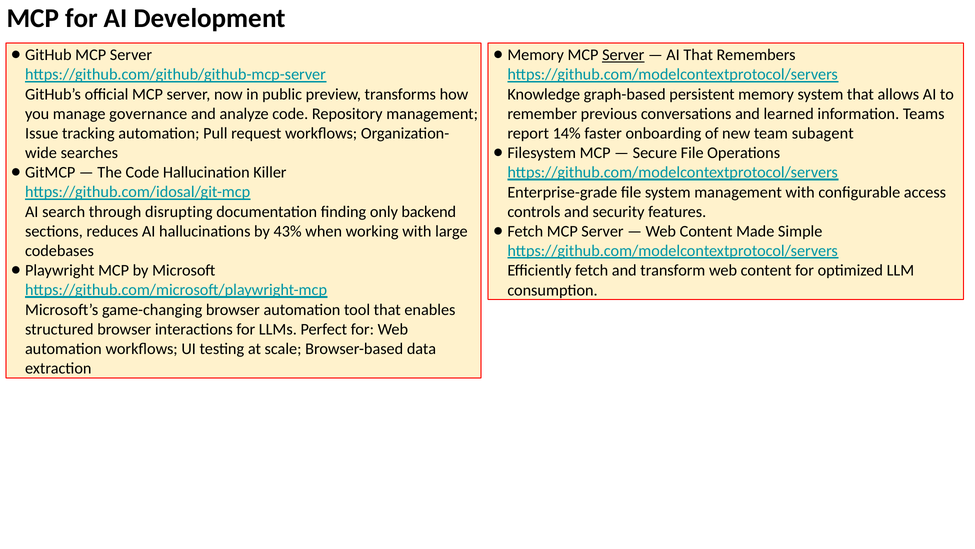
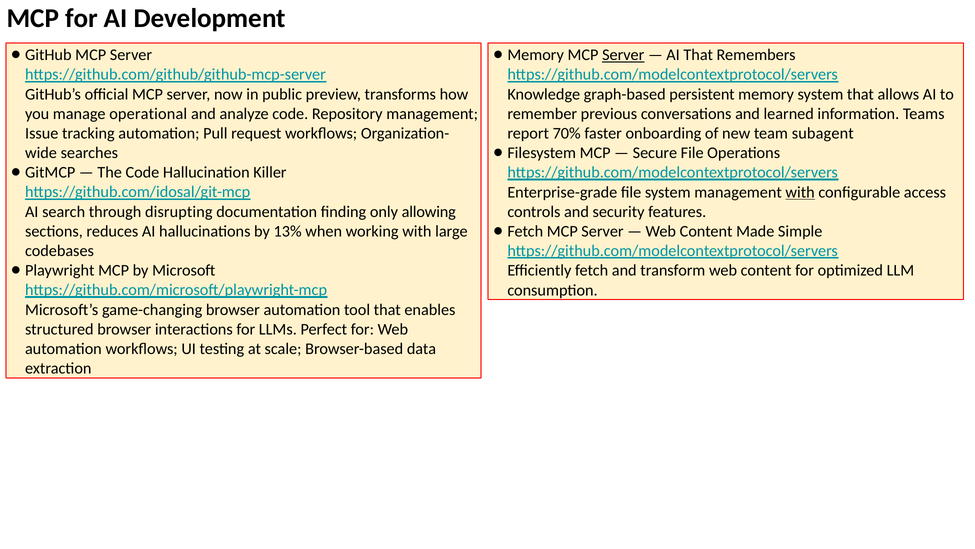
governance: governance -> operational
14%: 14% -> 70%
with at (800, 192) underline: none -> present
backend: backend -> allowing
43%: 43% -> 13%
